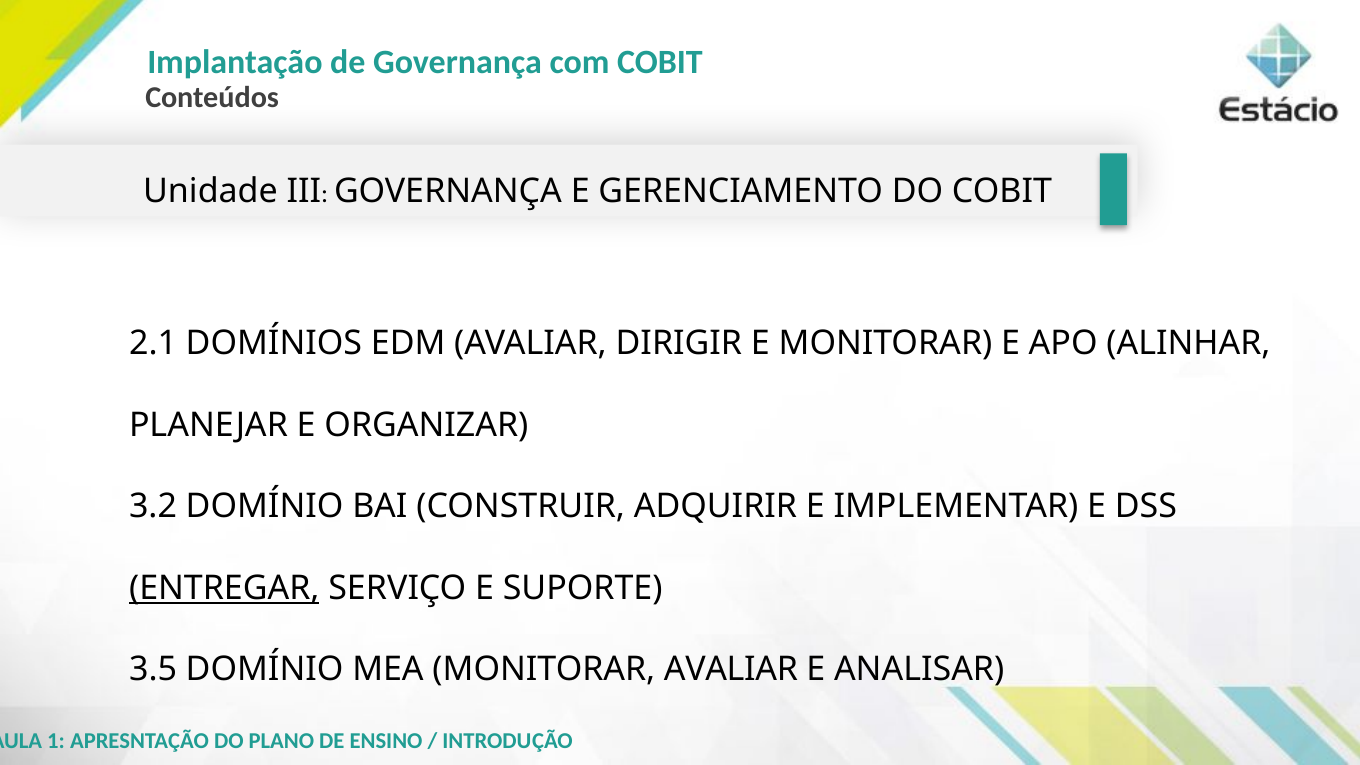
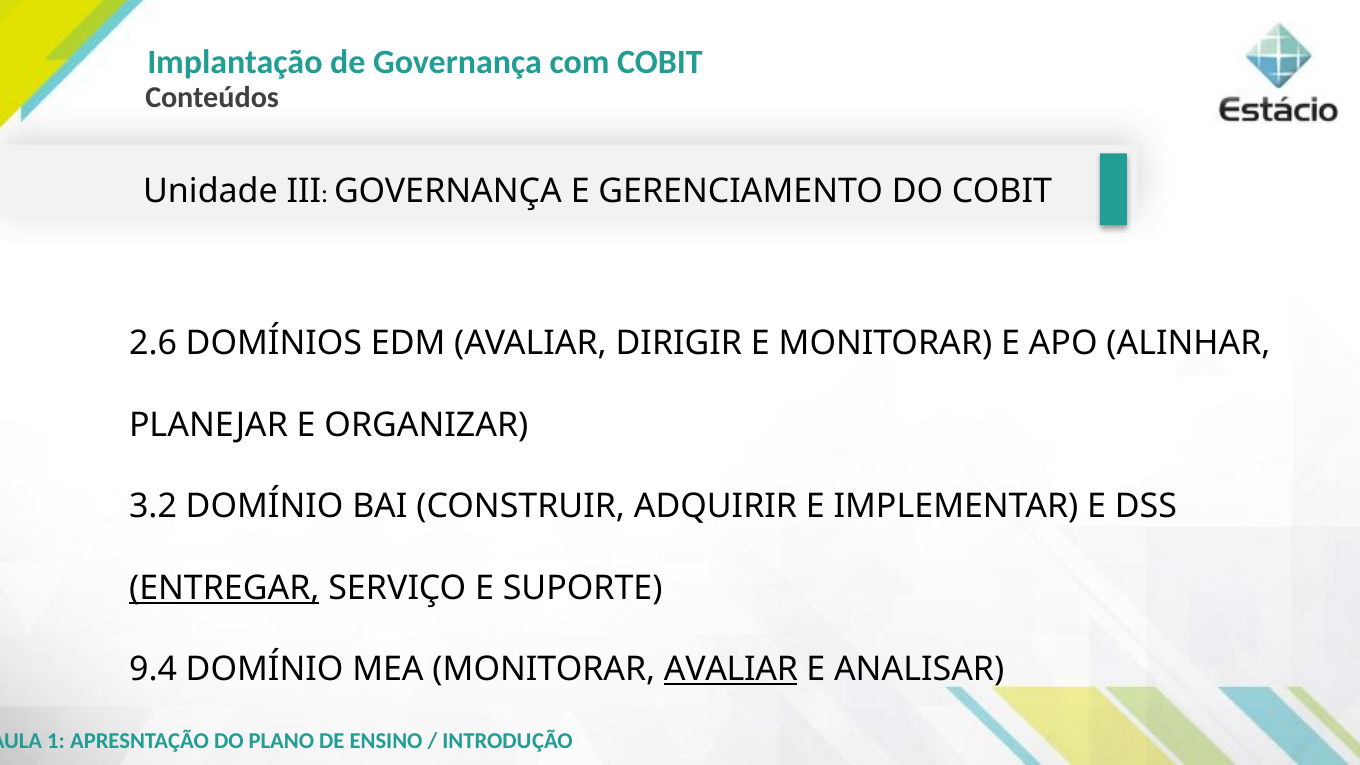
2.1: 2.1 -> 2.6
3.5: 3.5 -> 9.4
AVALIAR at (731, 670) underline: none -> present
